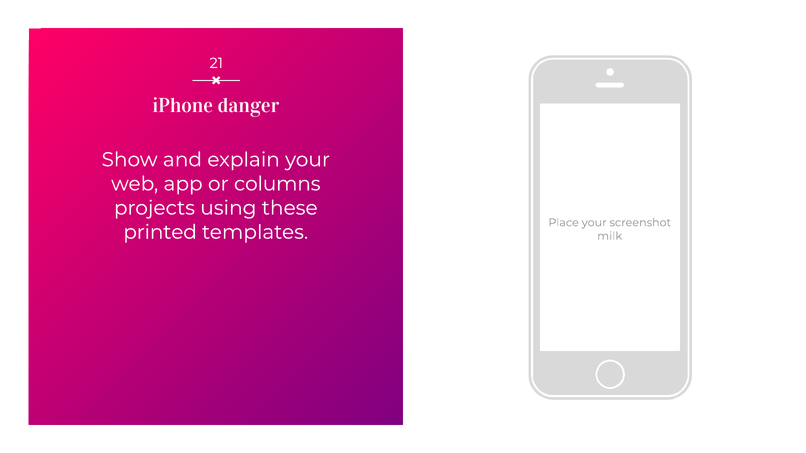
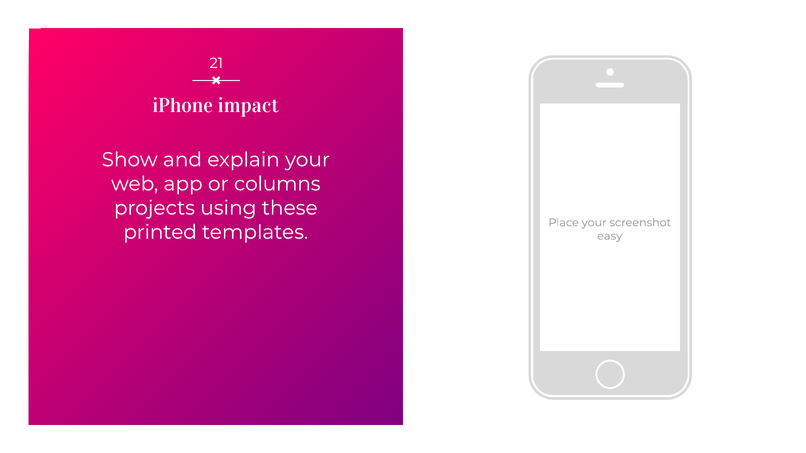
danger: danger -> impact
milk: milk -> easy
